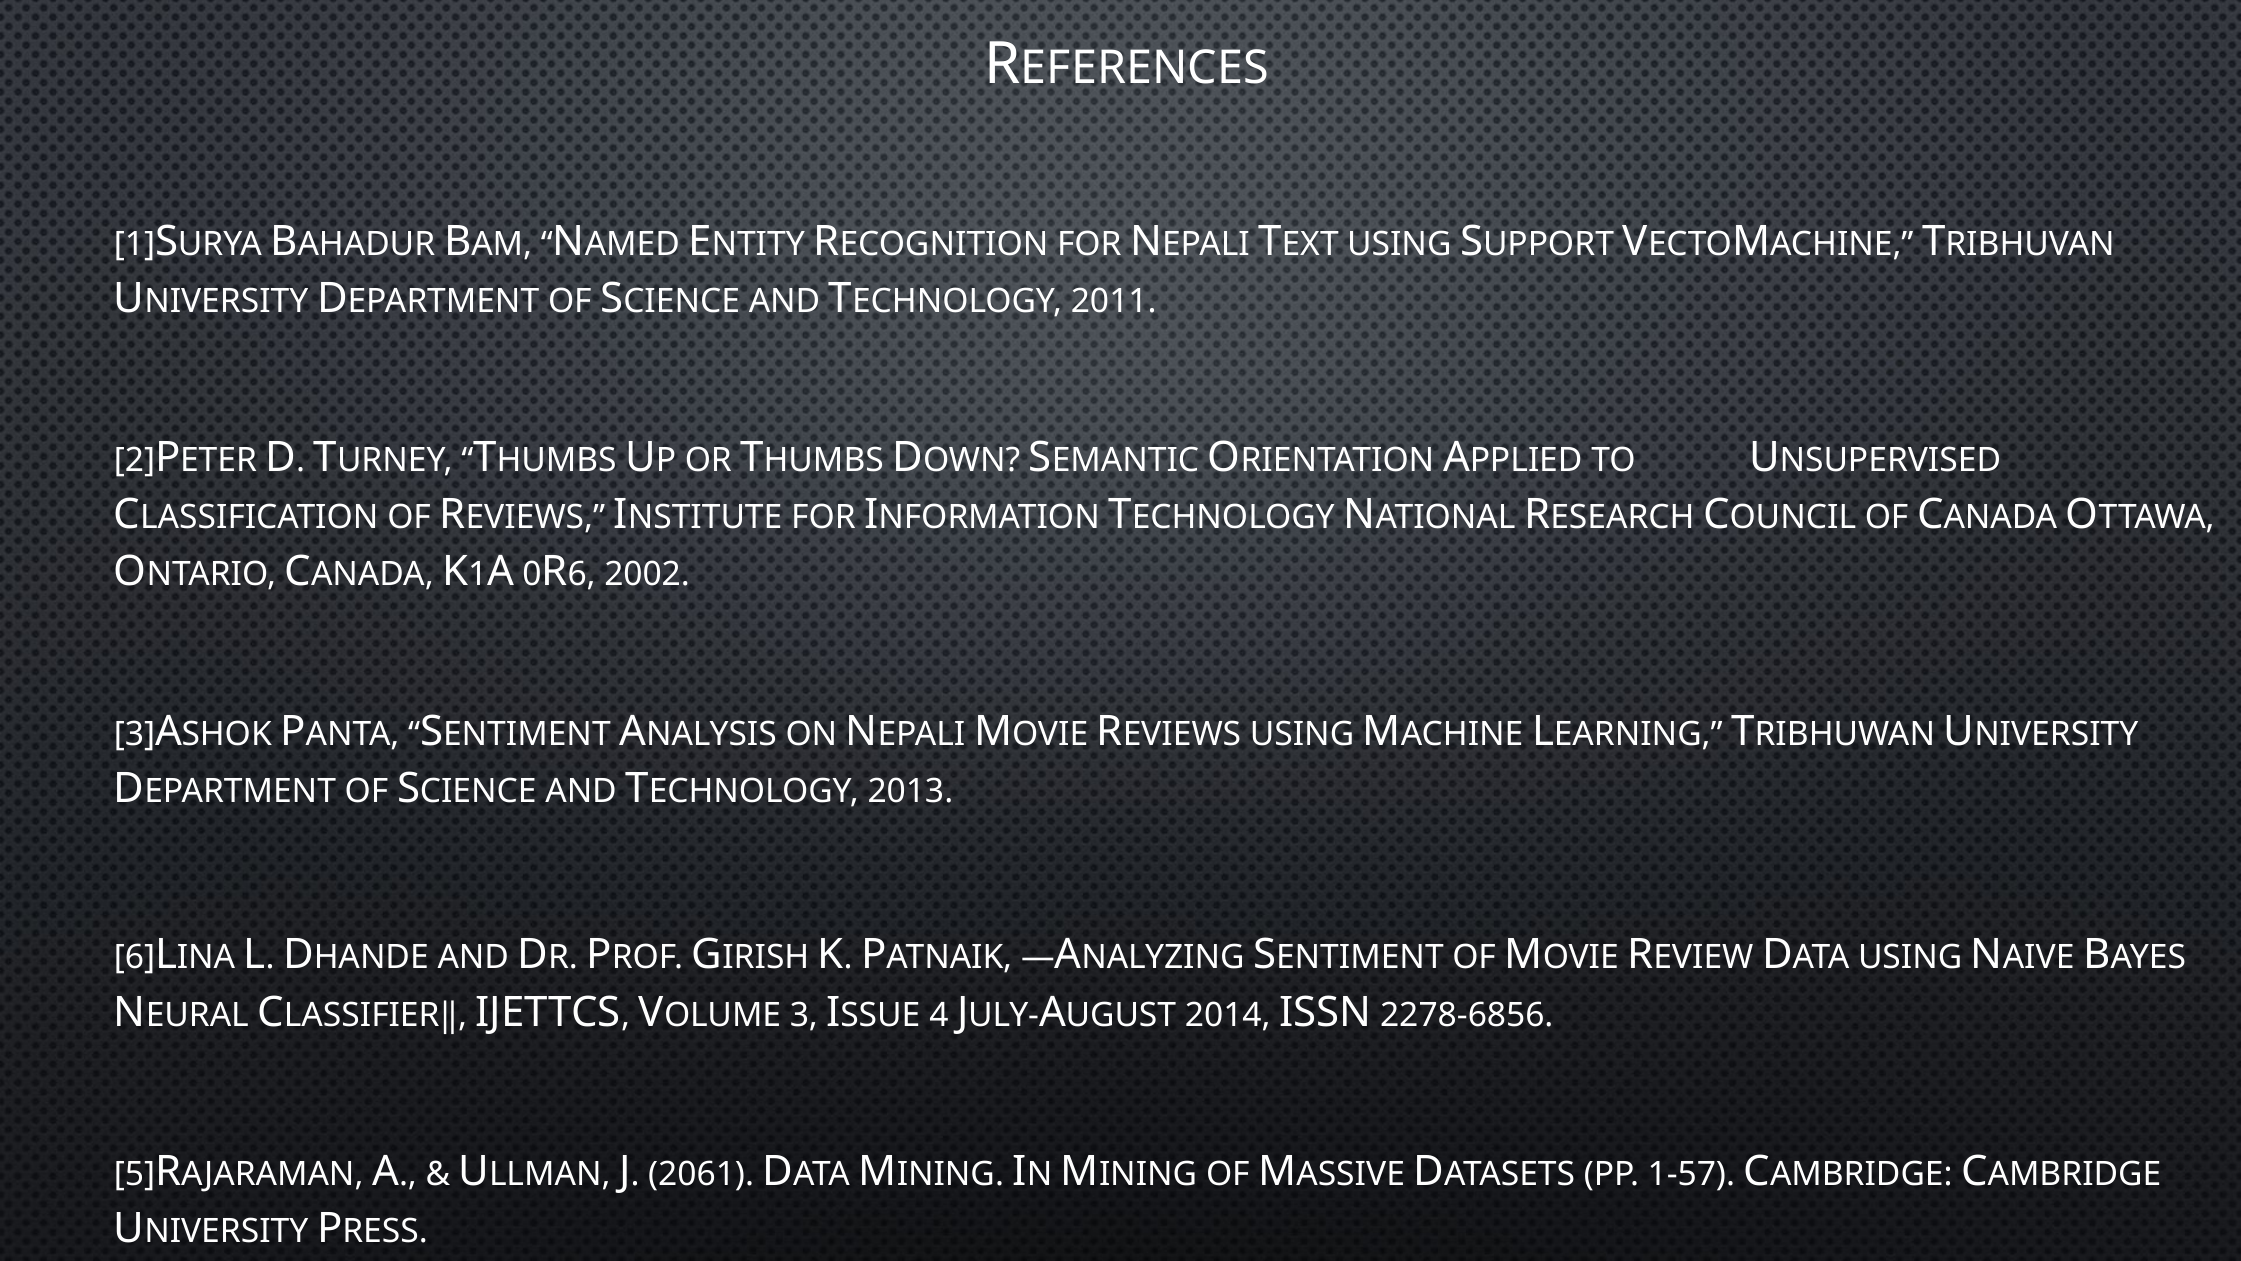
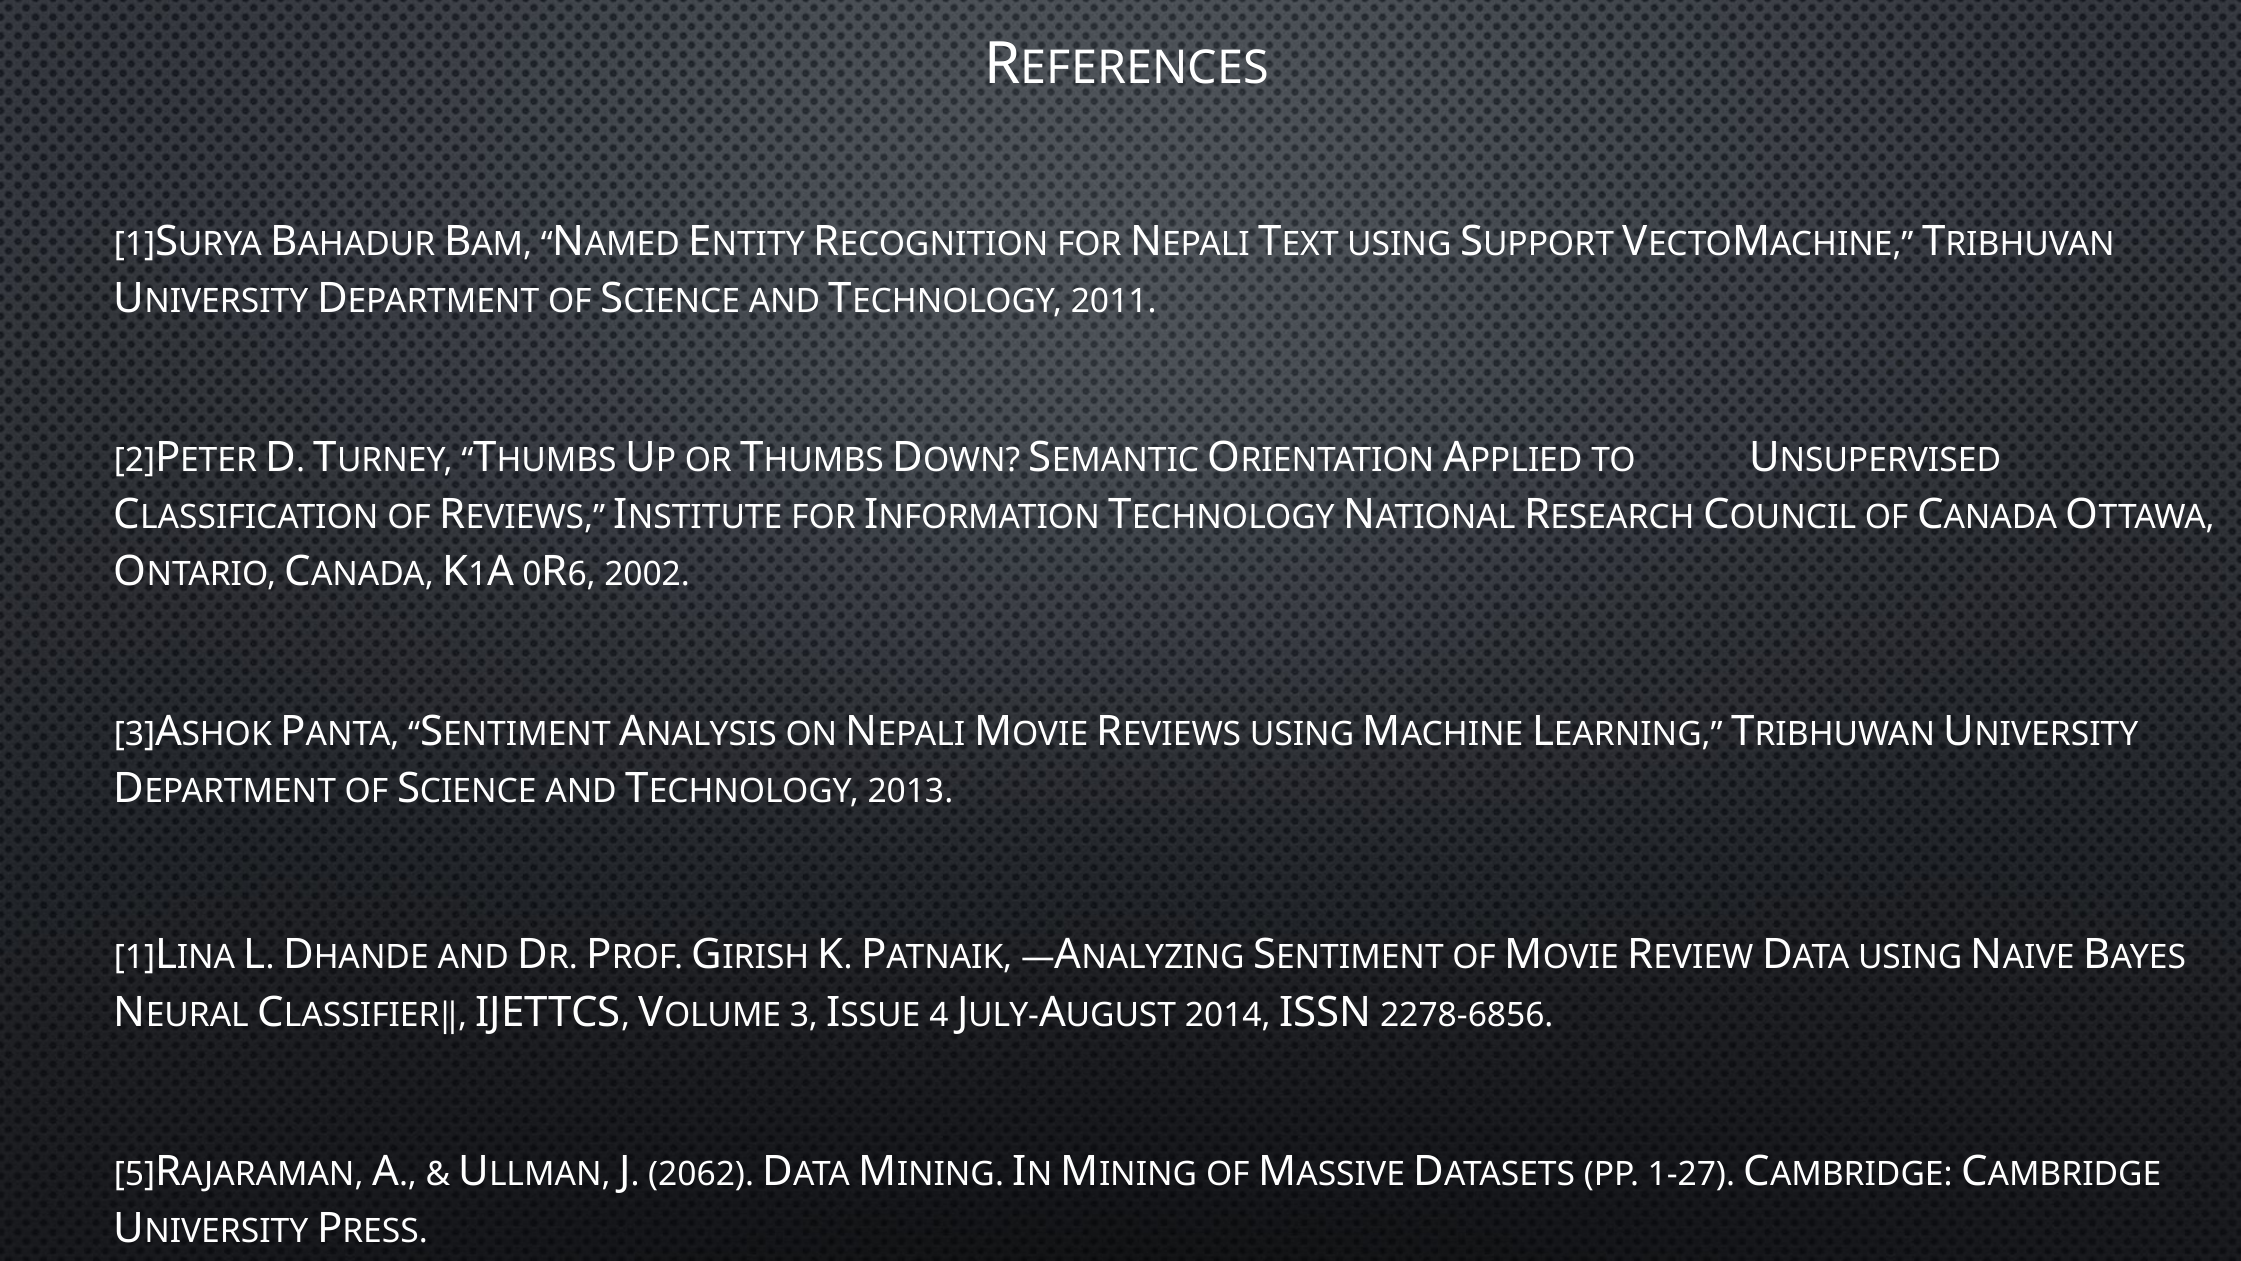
6 at (135, 958): 6 -> 1
2061: 2061 -> 2062
1-57: 1-57 -> 1-27
